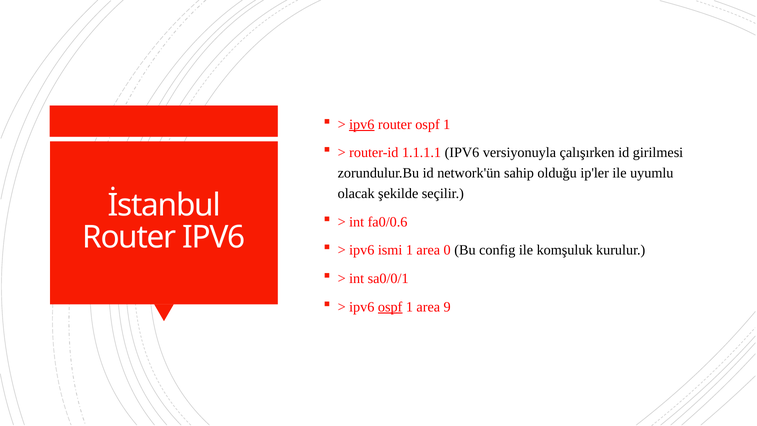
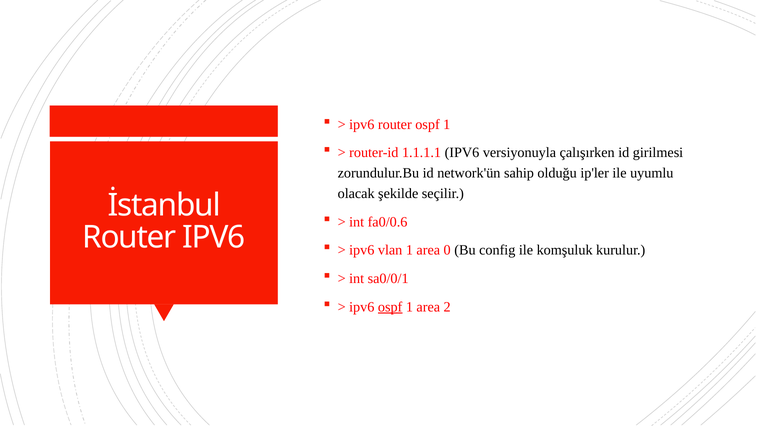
ipv6 at (362, 124) underline: present -> none
ismi: ismi -> vlan
9: 9 -> 2
